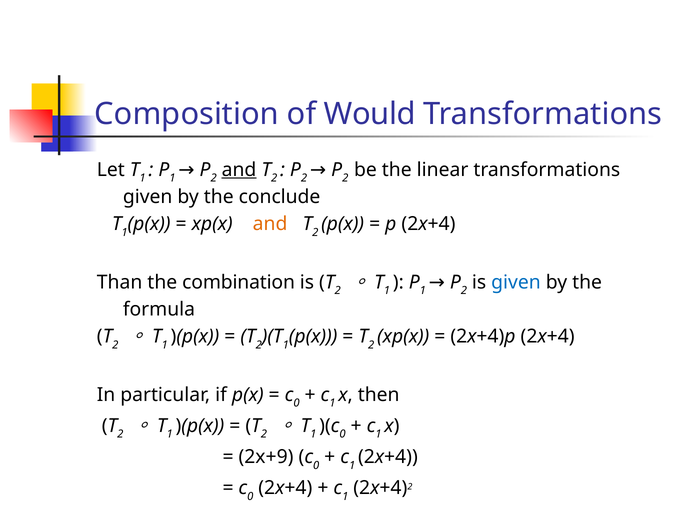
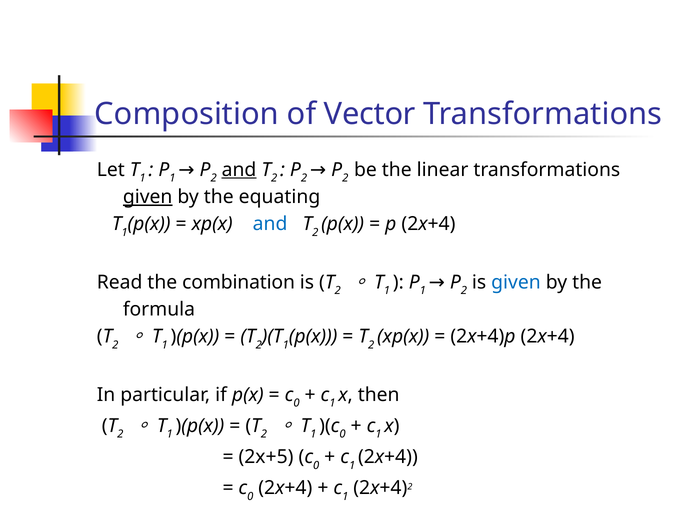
Would: Would -> Vector
given at (148, 197) underline: none -> present
conclude: conclude -> equating
and at (270, 224) colour: orange -> blue
Than: Than -> Read
2x+9: 2x+9 -> 2x+5
